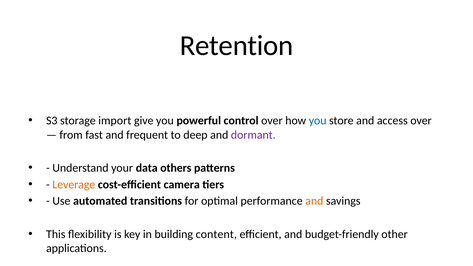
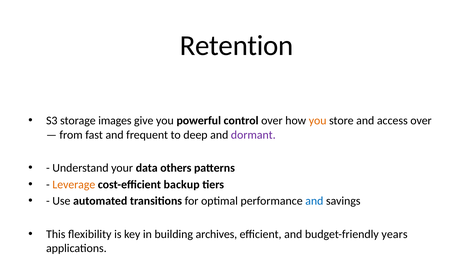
import: import -> images
you at (318, 121) colour: blue -> orange
camera: camera -> backup
and at (314, 201) colour: orange -> blue
content: content -> archives
other: other -> years
